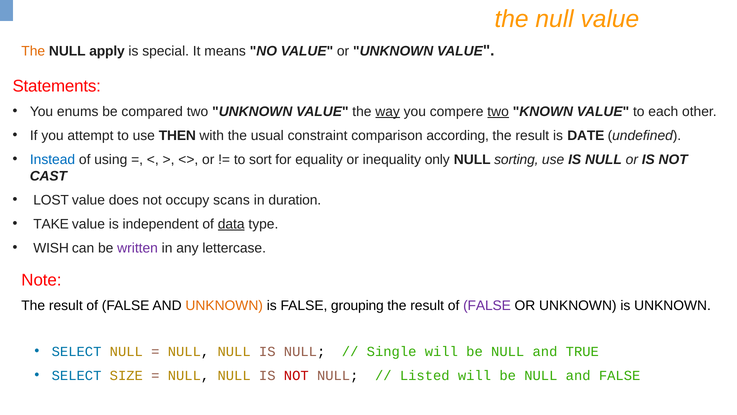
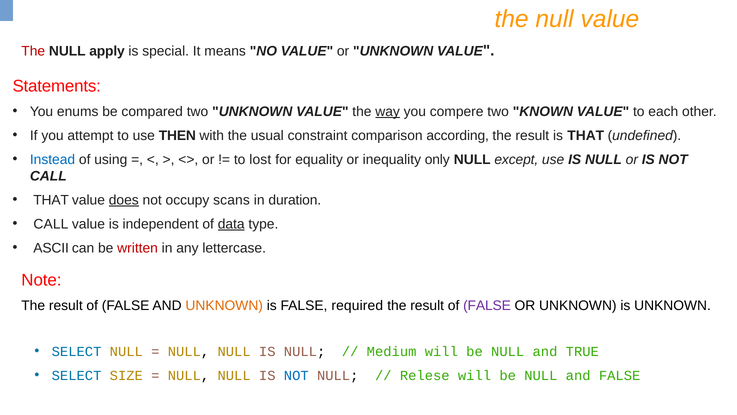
The at (33, 51) colour: orange -> red
two at (498, 111) underline: present -> none
is DATE: DATE -> THAT
sort: sort -> lost
sorting: sorting -> except
CAST at (48, 176): CAST -> CALL
LOST at (51, 200): LOST -> THAT
does underline: none -> present
TAKE at (51, 224): TAKE -> CALL
WISH: WISH -> ASCII
written colour: purple -> red
grouping: grouping -> required
Single: Single -> Medium
NOT at (296, 375) colour: red -> blue
Listed: Listed -> Relese
